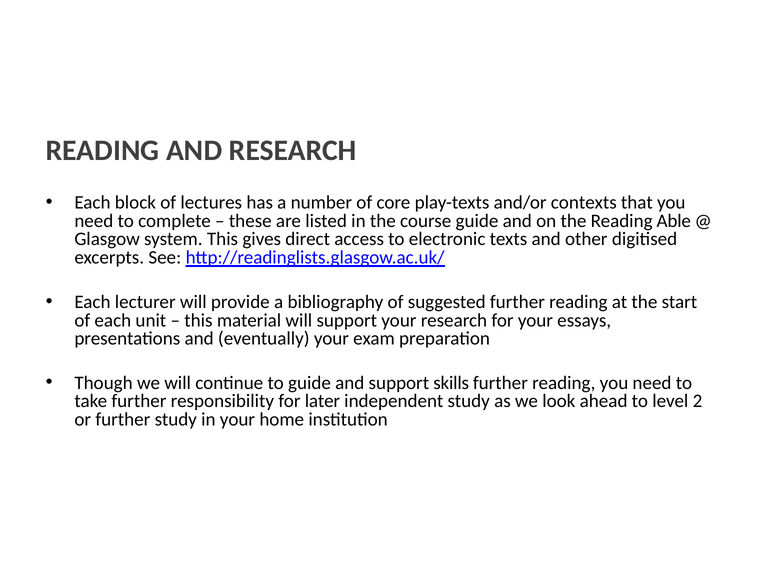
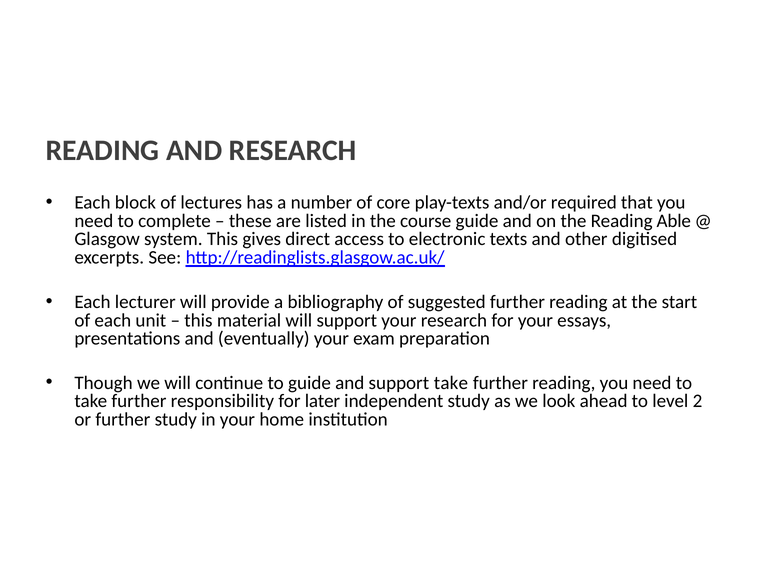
contexts: contexts -> required
support skills: skills -> take
